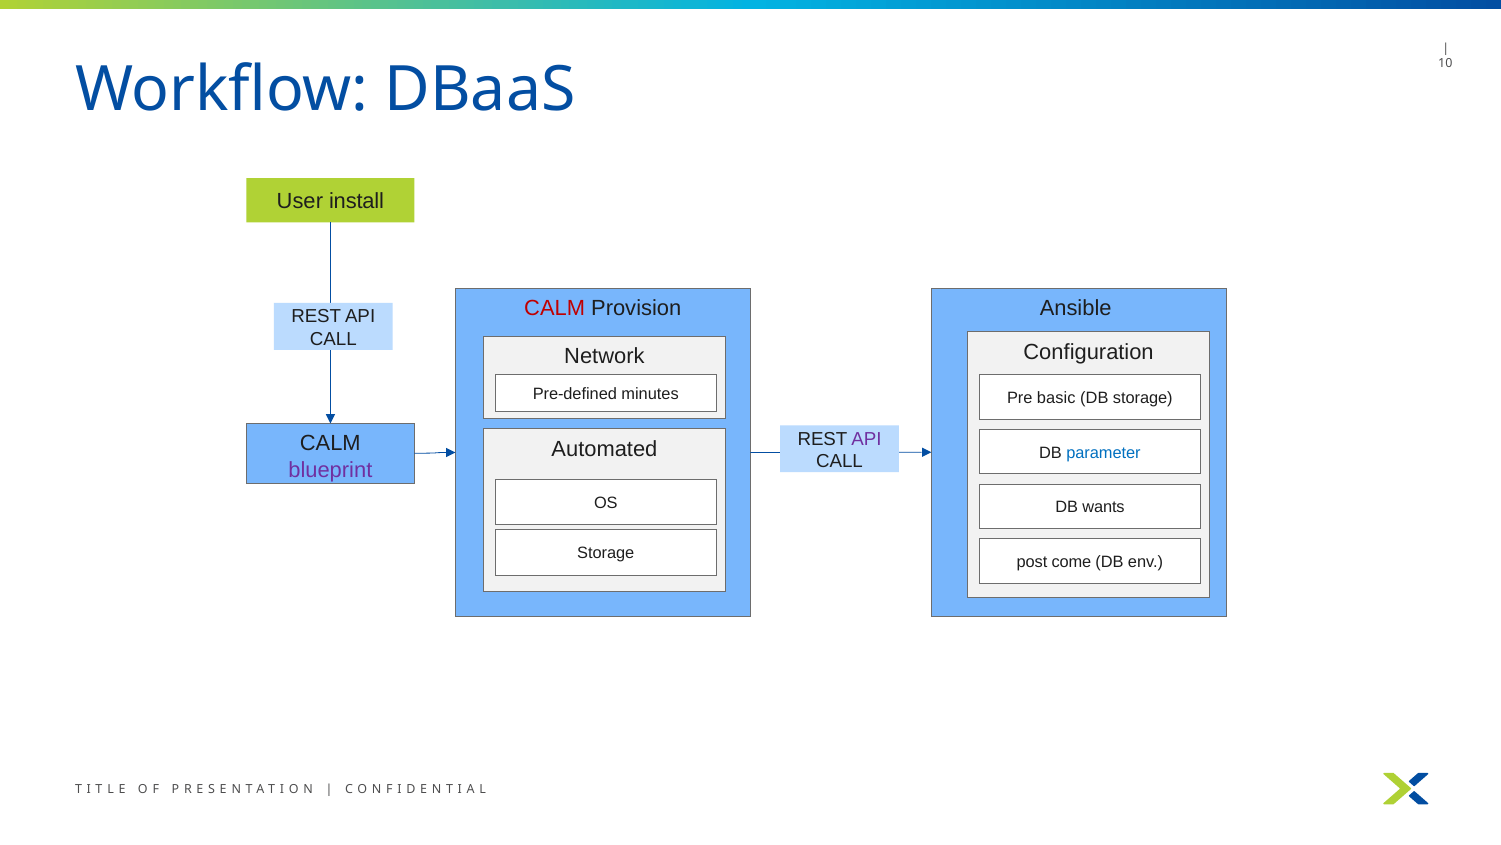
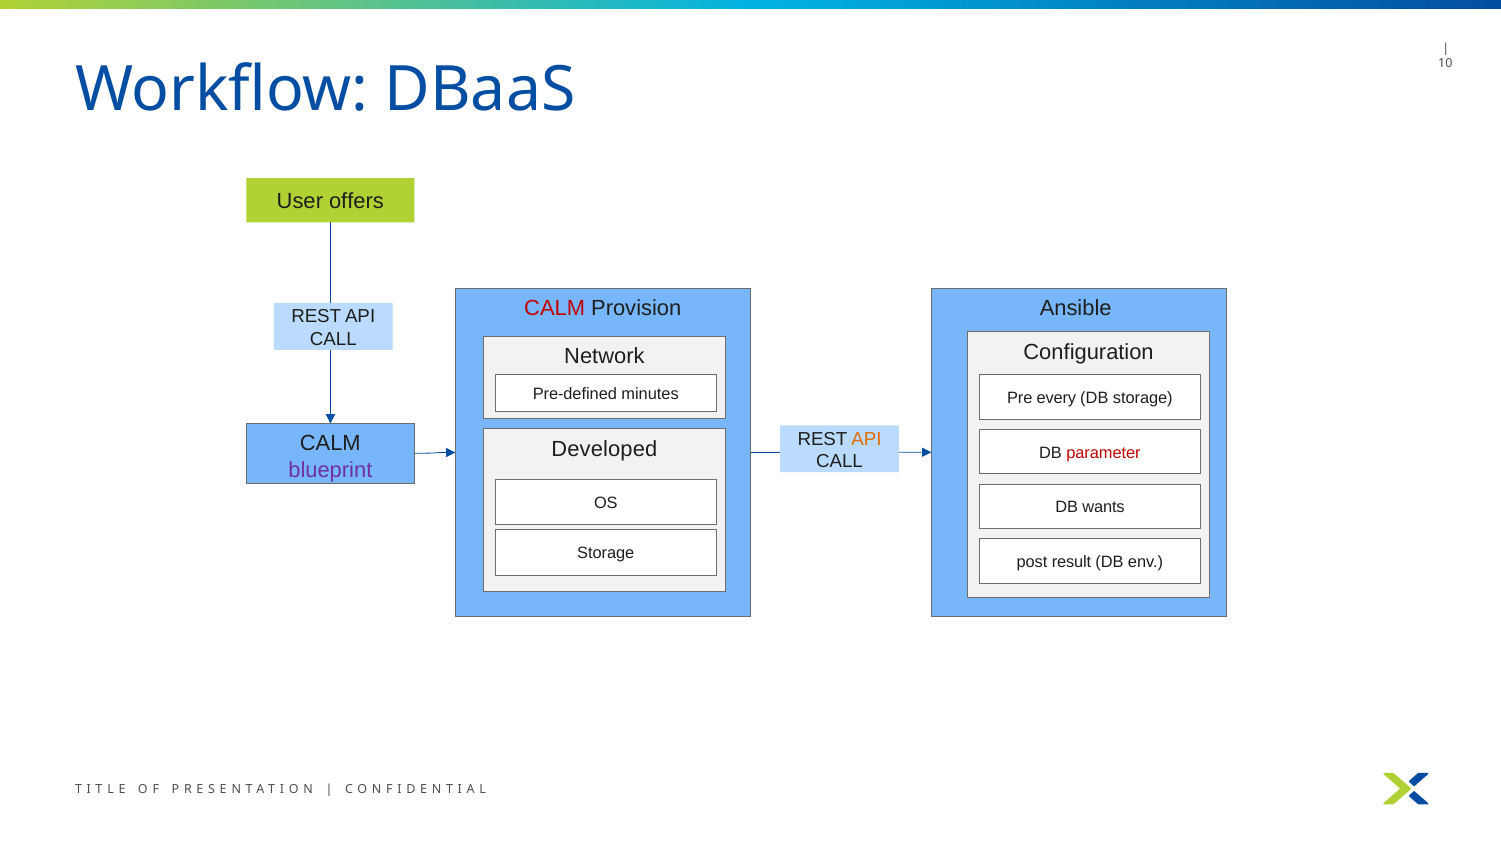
install: install -> offers
basic: basic -> every
API at (866, 438) colour: purple -> orange
Automated: Automated -> Developed
parameter colour: blue -> red
come: come -> result
